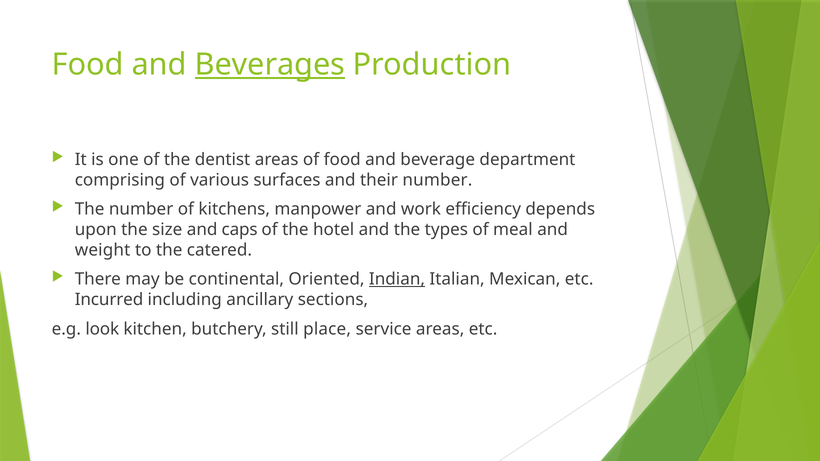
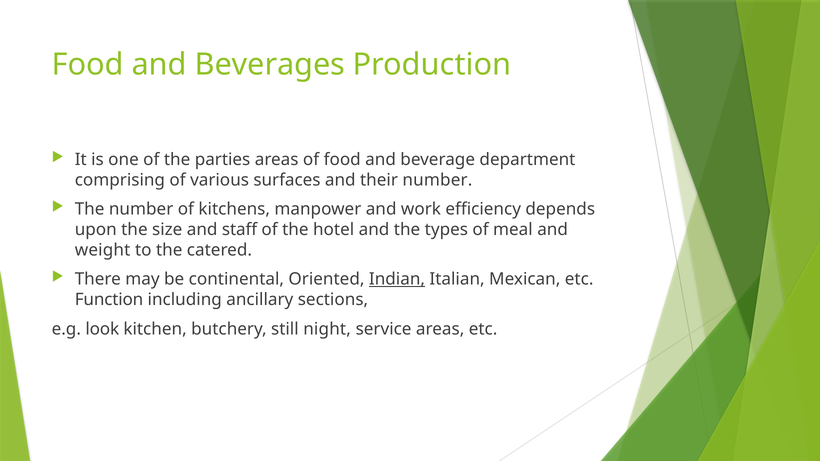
Beverages underline: present -> none
dentist: dentist -> parties
caps: caps -> staff
Incurred: Incurred -> Function
place: place -> night
